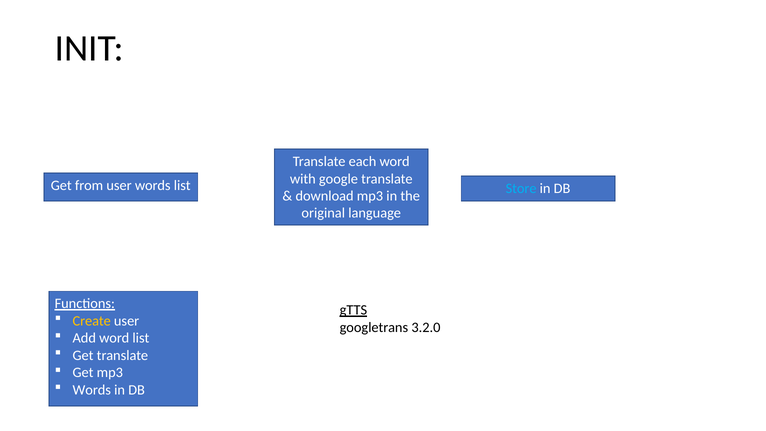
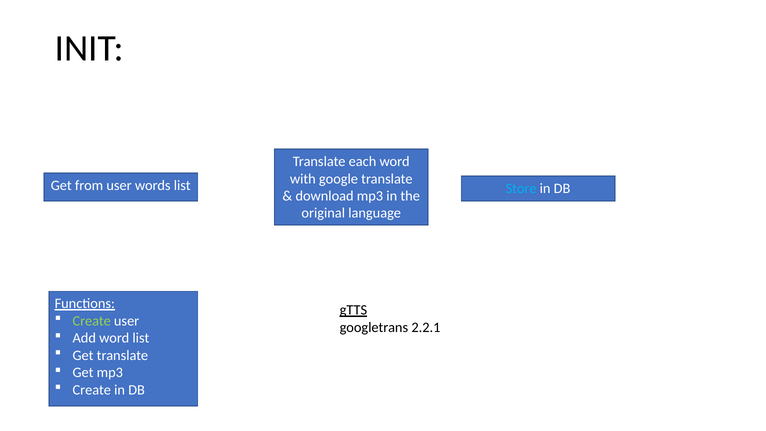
Create at (92, 321) colour: yellow -> light green
3.2.0: 3.2.0 -> 2.2.1
Words at (92, 390): Words -> Create
